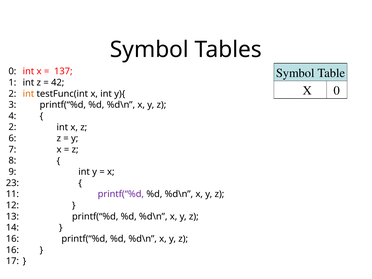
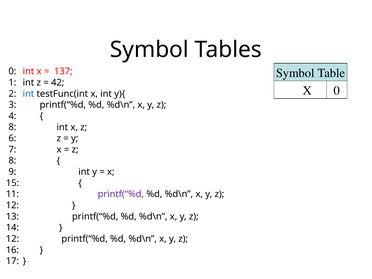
int at (28, 94) colour: orange -> blue
2 at (12, 127): 2 -> 8
23: 23 -> 15
16 at (12, 239): 16 -> 12
